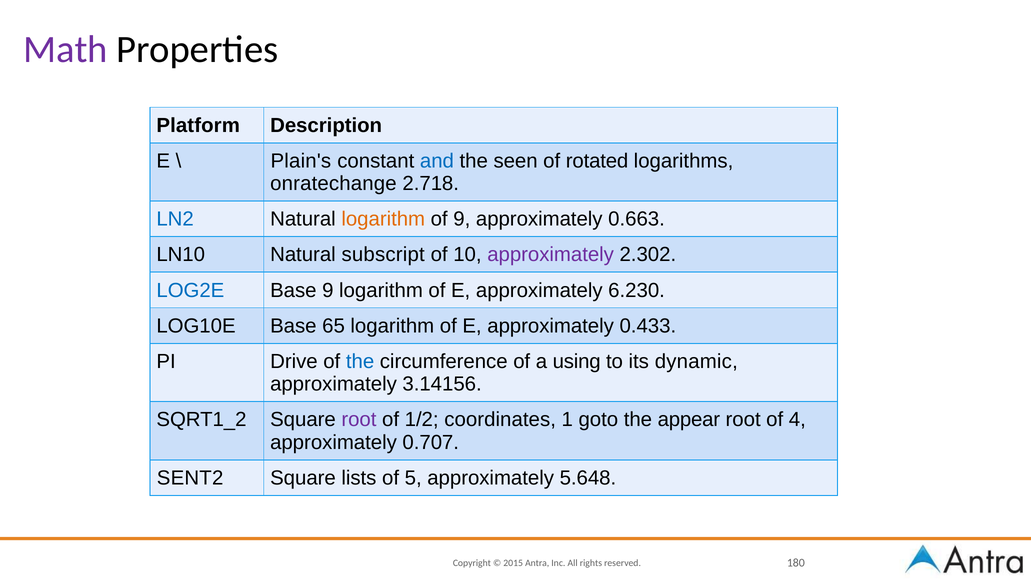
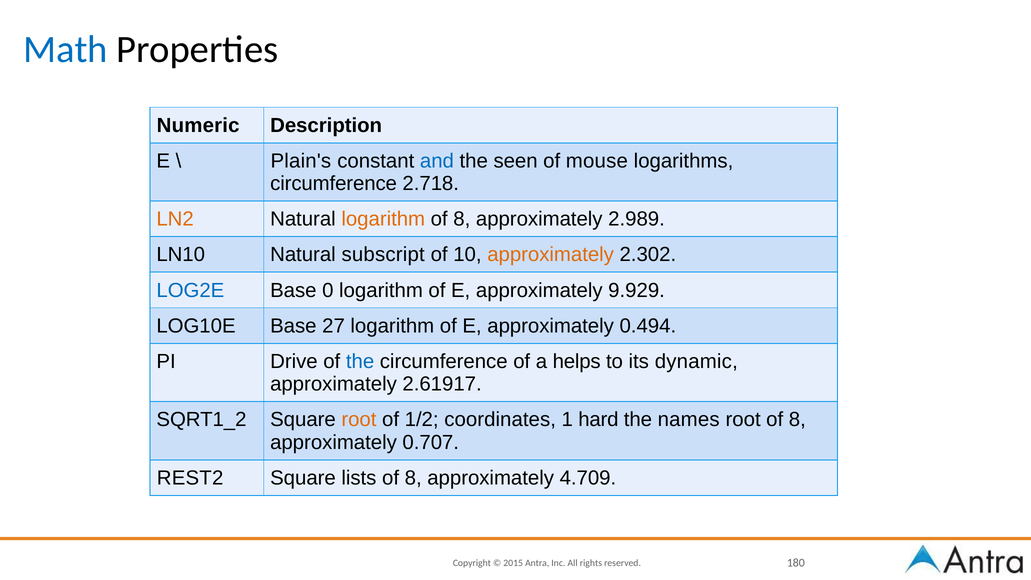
Math colour: purple -> blue
Platform: Platform -> Numeric
rotated: rotated -> mouse
onratechange at (333, 184): onratechange -> circumference
LN2 colour: blue -> orange
9 at (462, 219): 9 -> 8
0.663: 0.663 -> 2.989
approximately at (551, 255) colour: purple -> orange
Base 9: 9 -> 0
6.230: 6.230 -> 9.929
65: 65 -> 27
0.433: 0.433 -> 0.494
using: using -> helps
3.14156: 3.14156 -> 2.61917
root at (359, 420) colour: purple -> orange
goto: goto -> hard
appear: appear -> names
root of 4: 4 -> 8
SENT2: SENT2 -> REST2
5 at (413, 478): 5 -> 8
5.648: 5.648 -> 4.709
